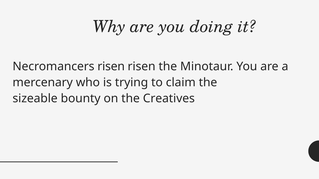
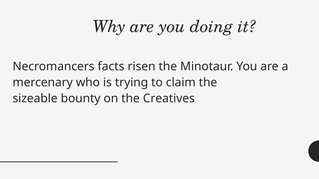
Necromancers risen: risen -> facts
